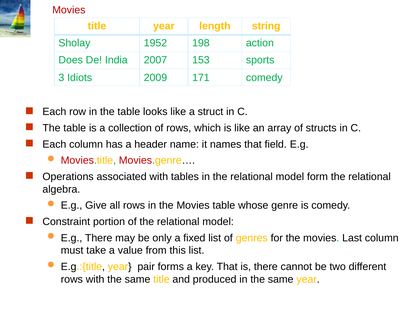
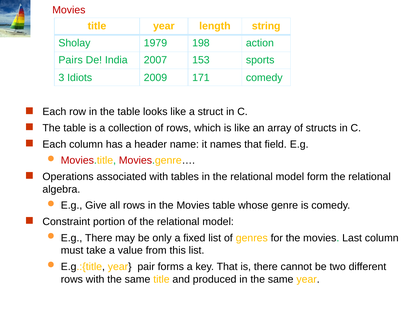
1952: 1952 -> 1979
Does: Does -> Pairs
